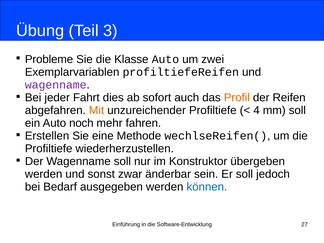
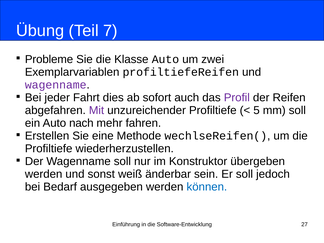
3: 3 -> 7
Profil colour: orange -> purple
Mit colour: orange -> purple
4: 4 -> 5
noch: noch -> nach
zwar: zwar -> weiß
